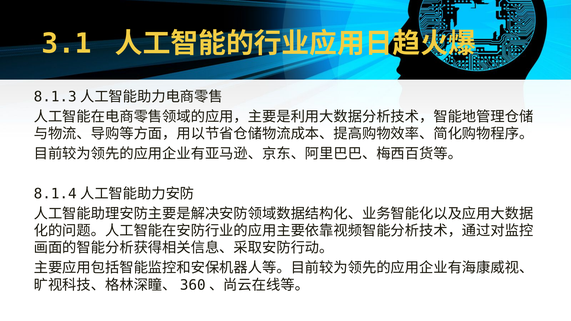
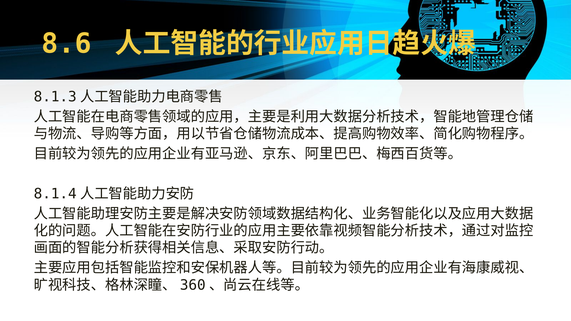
3.1: 3.1 -> 8.6
